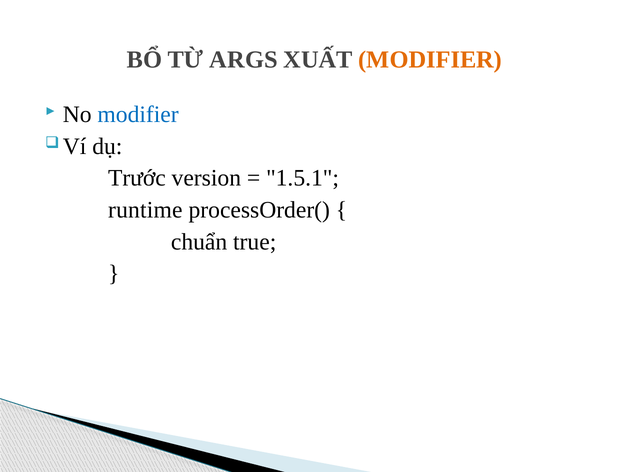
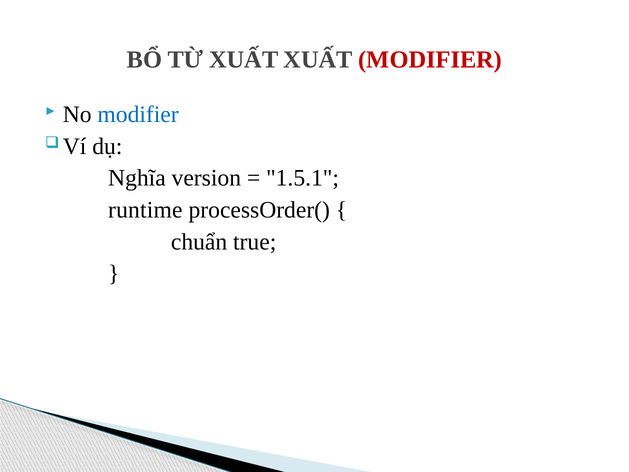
TỪ ARGS: ARGS -> XUẤT
MODIFIER at (430, 60) colour: orange -> red
Trước: Trước -> Nghĩa
